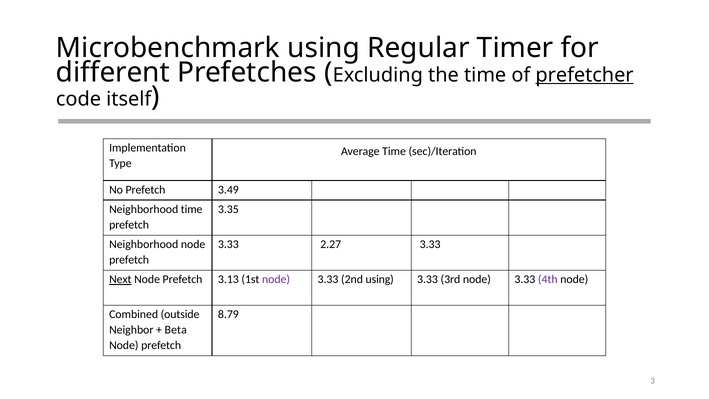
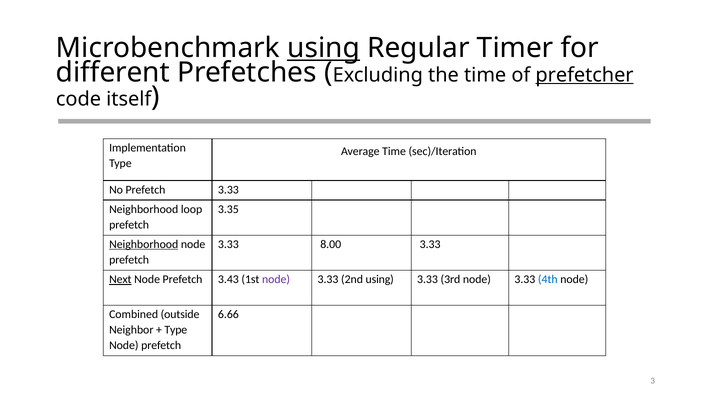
using at (324, 48) underline: none -> present
No Prefetch 3.49: 3.49 -> 3.33
Neighborhood time: time -> loop
Neighborhood at (144, 244) underline: none -> present
2.27: 2.27 -> 8.00
3.13: 3.13 -> 3.43
4th colour: purple -> blue
8.79: 8.79 -> 6.66
Beta at (176, 330): Beta -> Type
